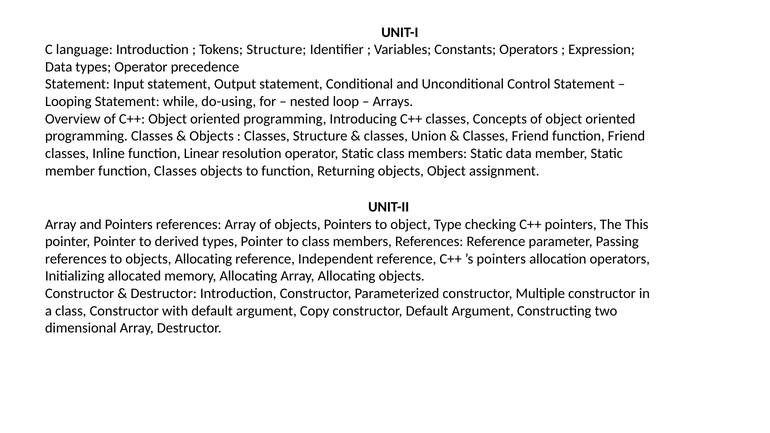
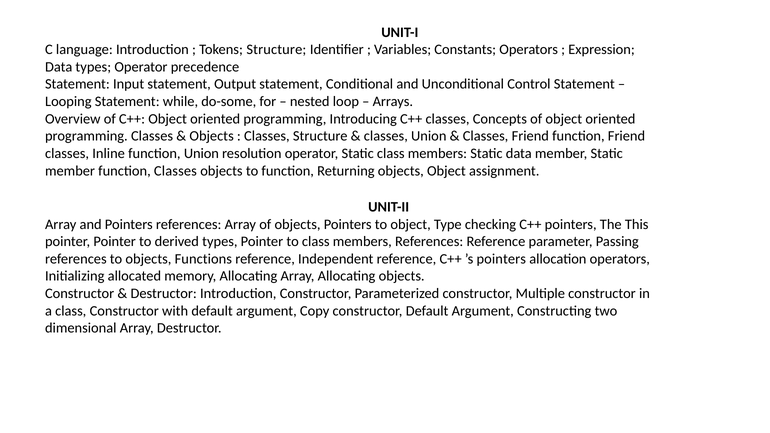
do-using: do-using -> do-some
function Linear: Linear -> Union
objects Allocating: Allocating -> Functions
